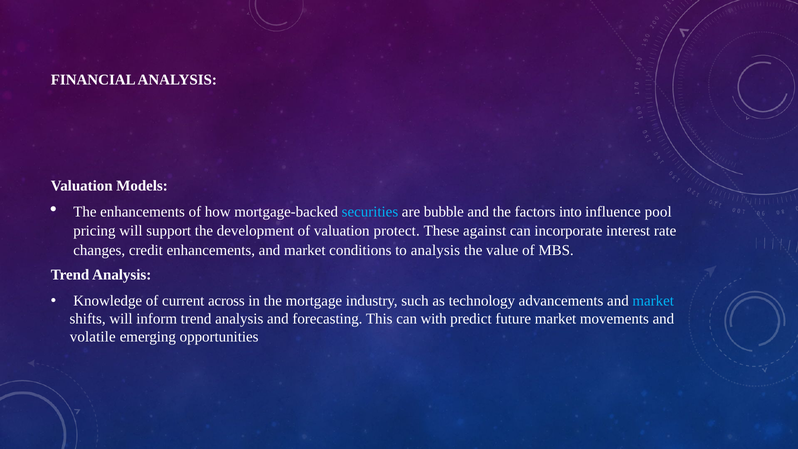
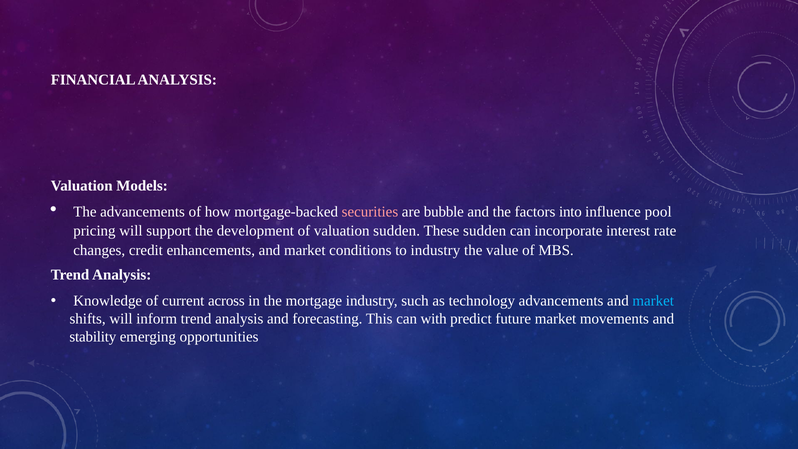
The enhancements: enhancements -> advancements
securities colour: light blue -> pink
valuation protect: protect -> sudden
These against: against -> sudden
to analysis: analysis -> industry
volatile: volatile -> stability
